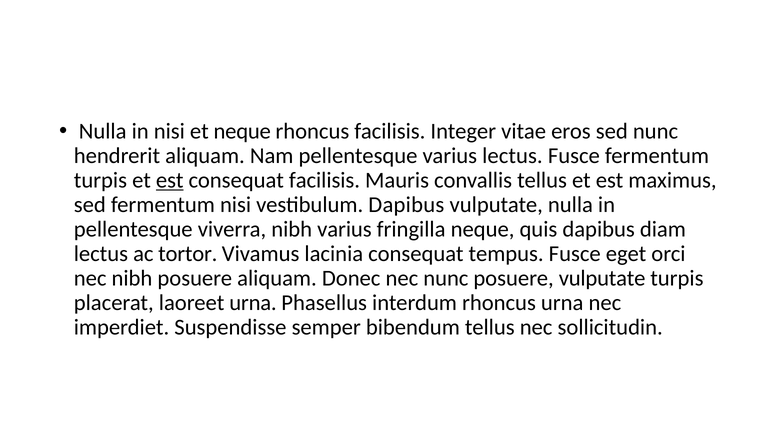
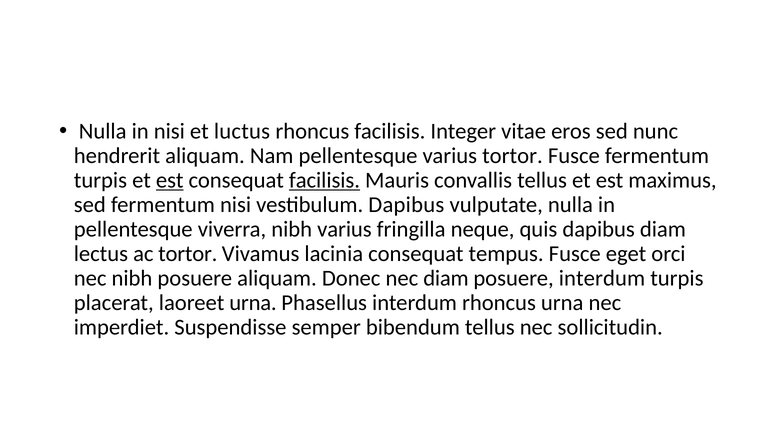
et neque: neque -> luctus
varius lectus: lectus -> tortor
facilisis at (324, 180) underline: none -> present
nec nunc: nunc -> diam
posuere vulputate: vulputate -> interdum
